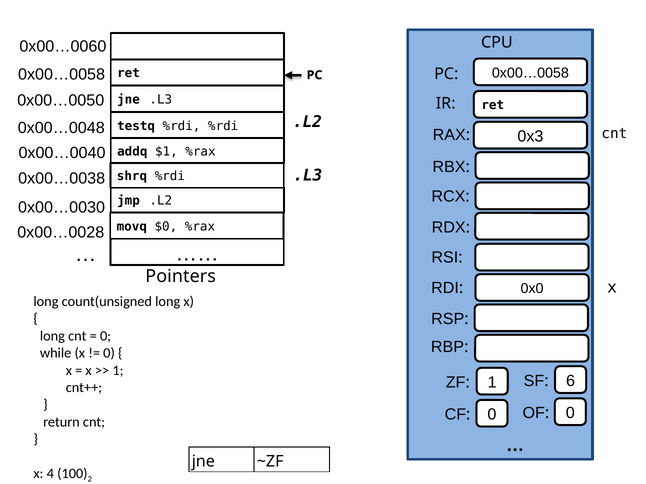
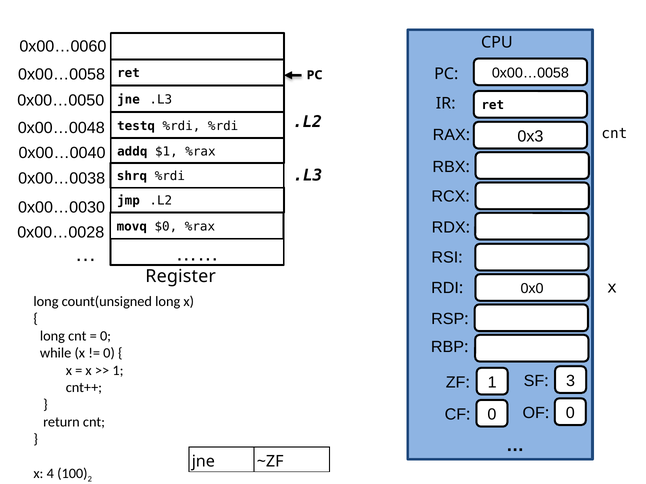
Pointers: Pointers -> Register
6: 6 -> 3
